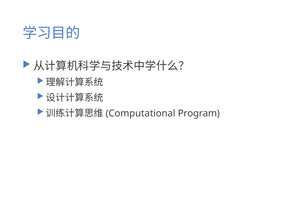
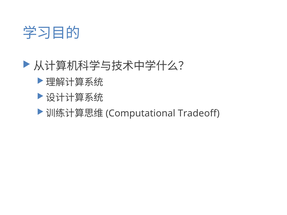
Program: Program -> Tradeoff
